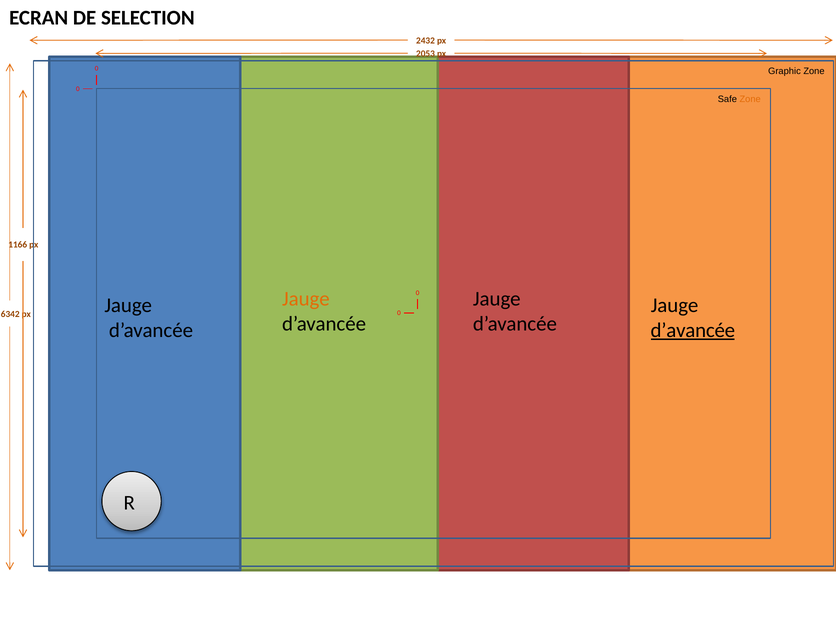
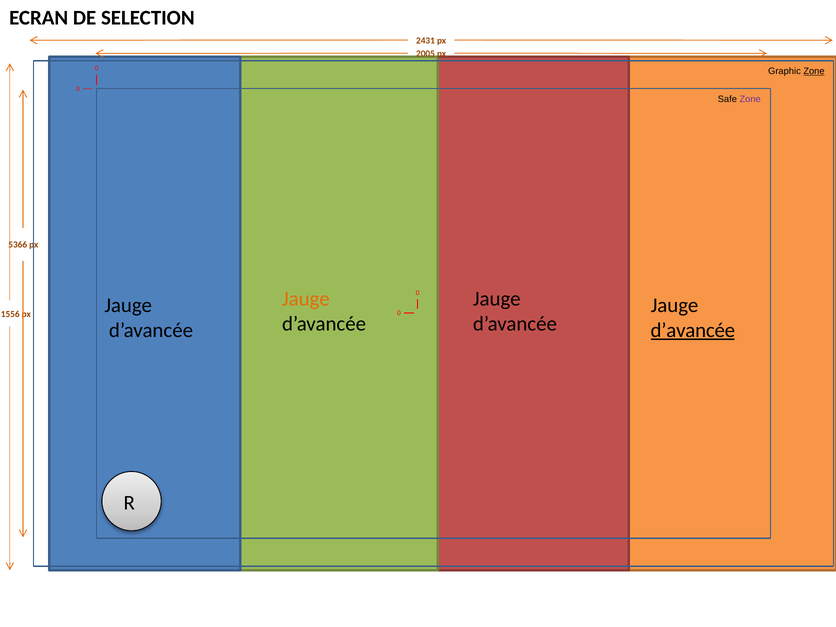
2432: 2432 -> 2431
2053: 2053 -> 2005
Zone at (814, 71) underline: none -> present
Zone at (750, 99) colour: orange -> purple
1166: 1166 -> 5366
6342: 6342 -> 1556
